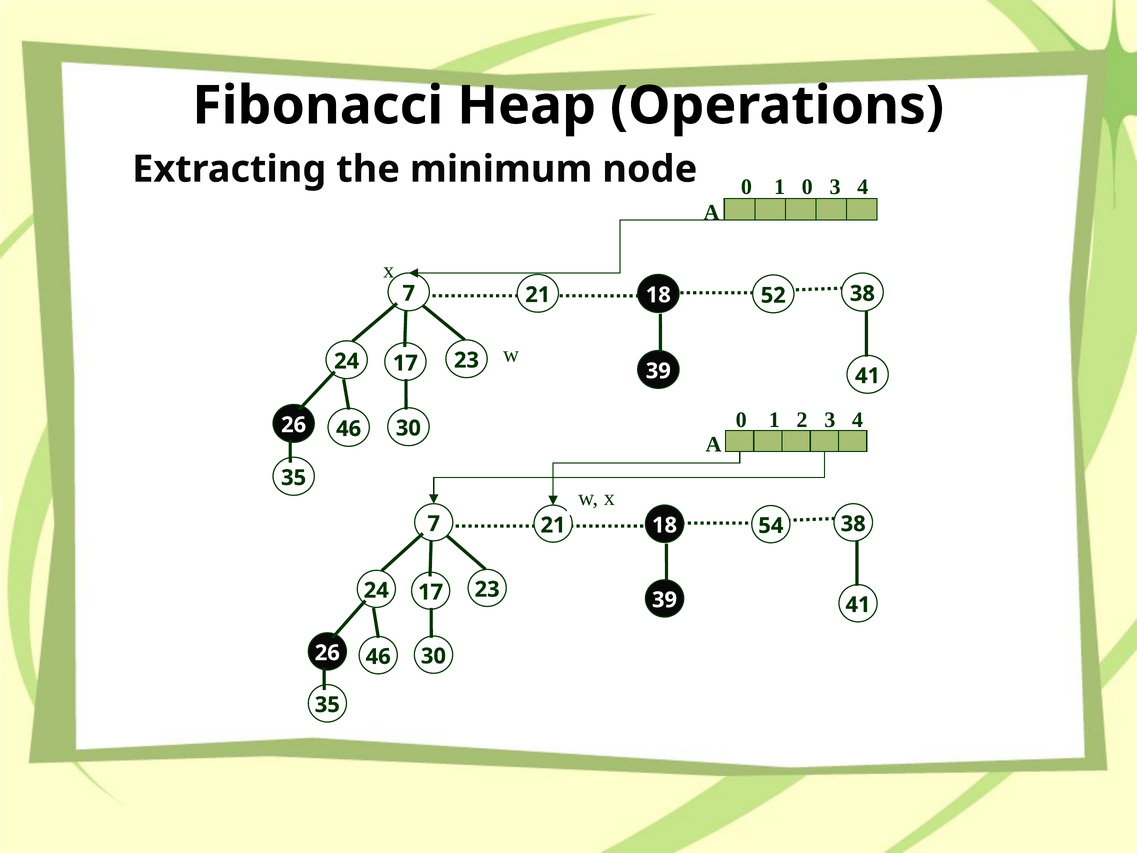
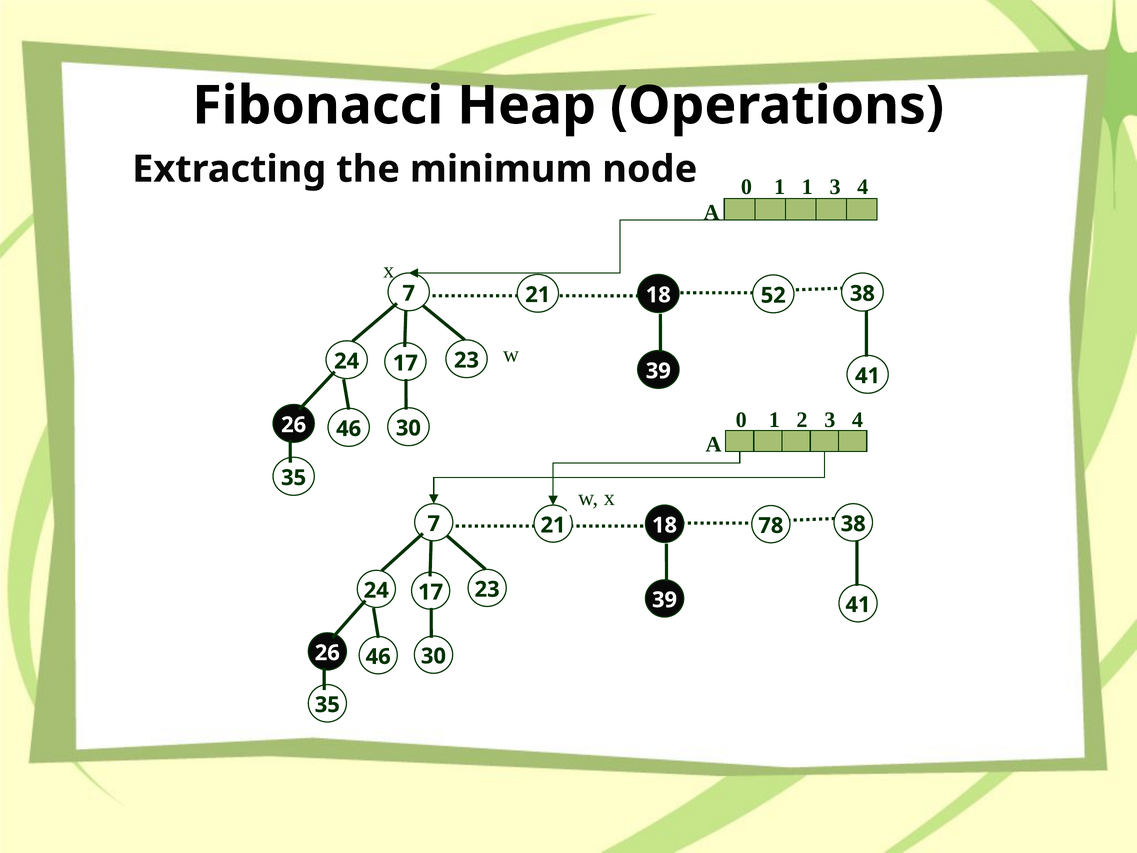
1 0: 0 -> 1
54: 54 -> 78
